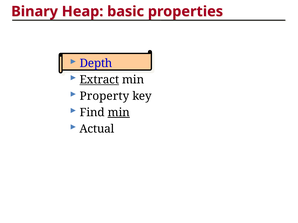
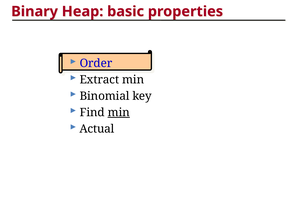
Depth: Depth -> Order
Extract underline: present -> none
Property: Property -> Binomial
